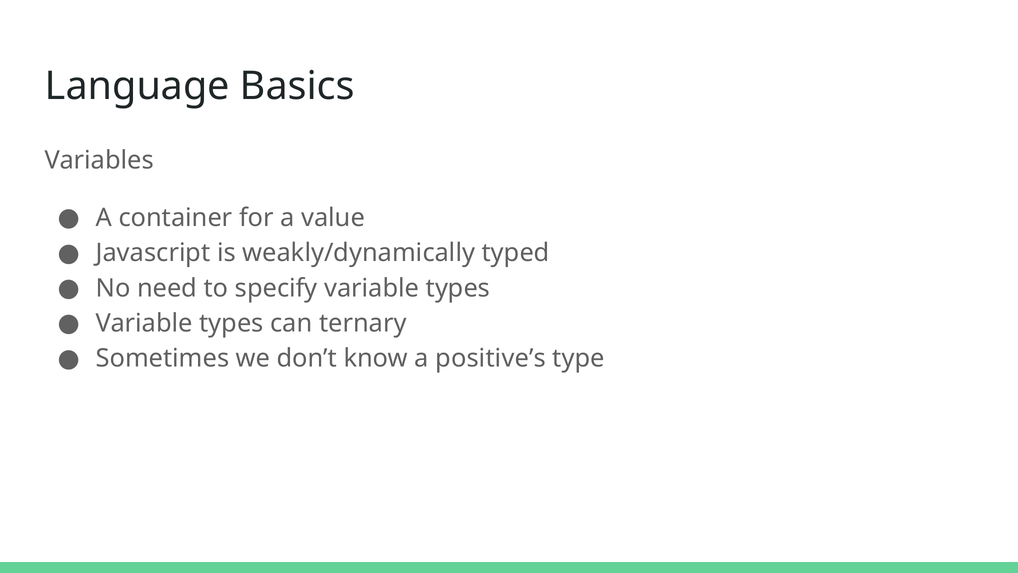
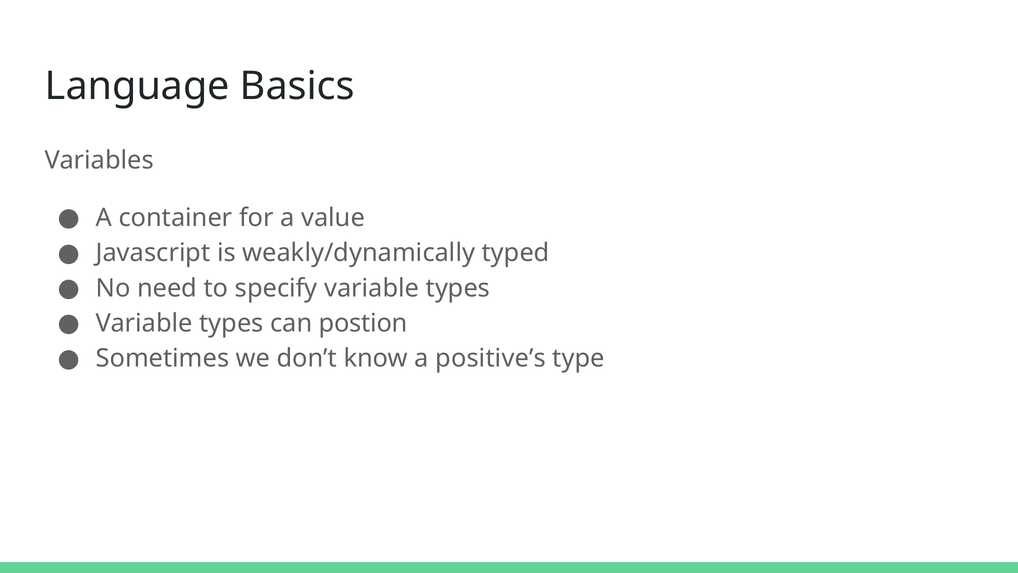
ternary: ternary -> postion
